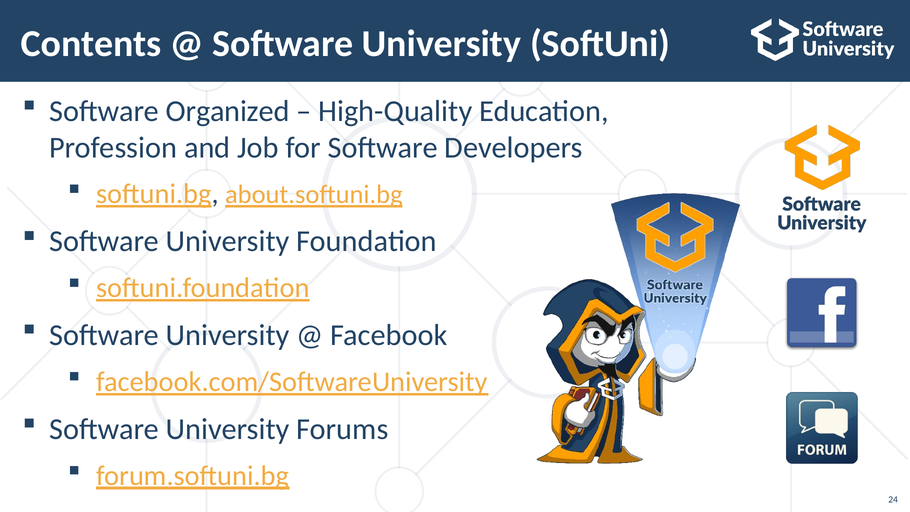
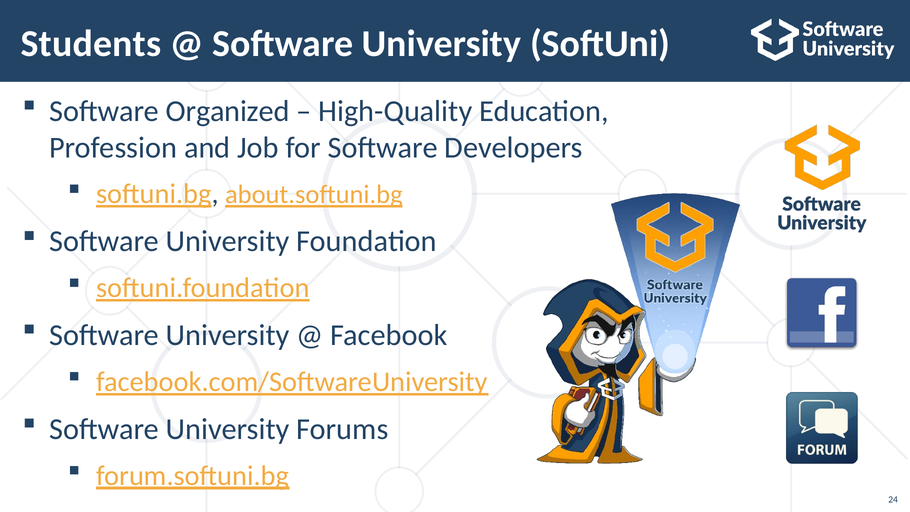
Contents: Contents -> Students
